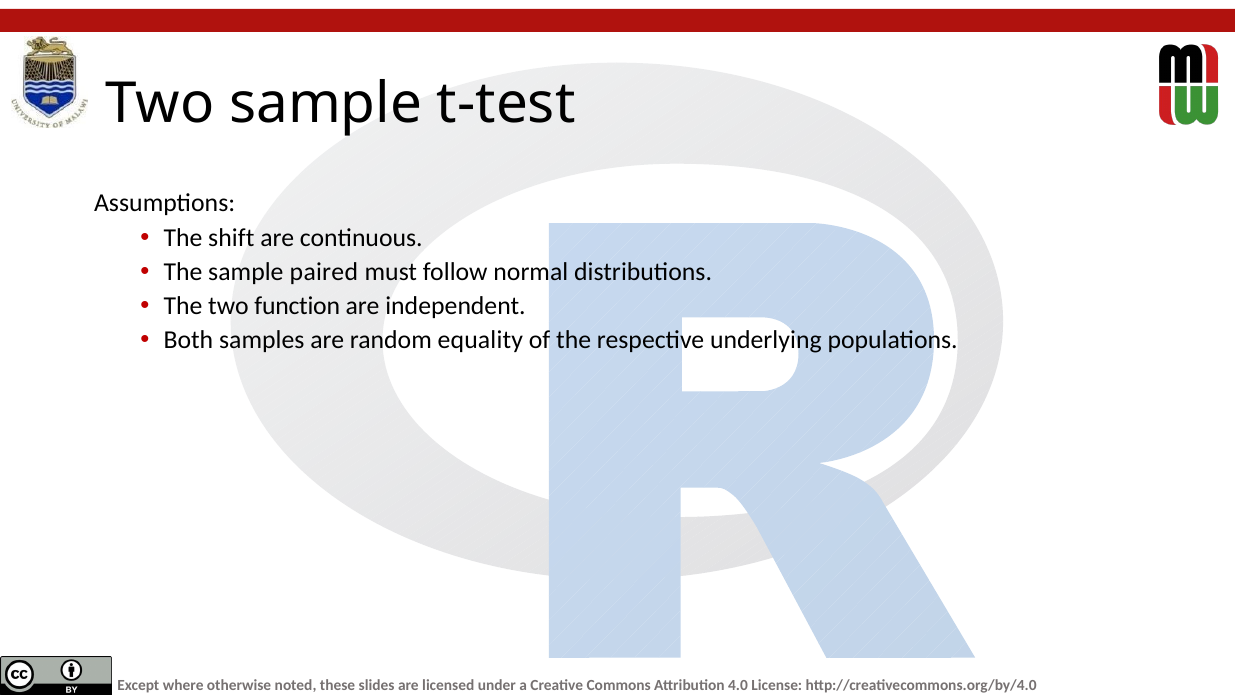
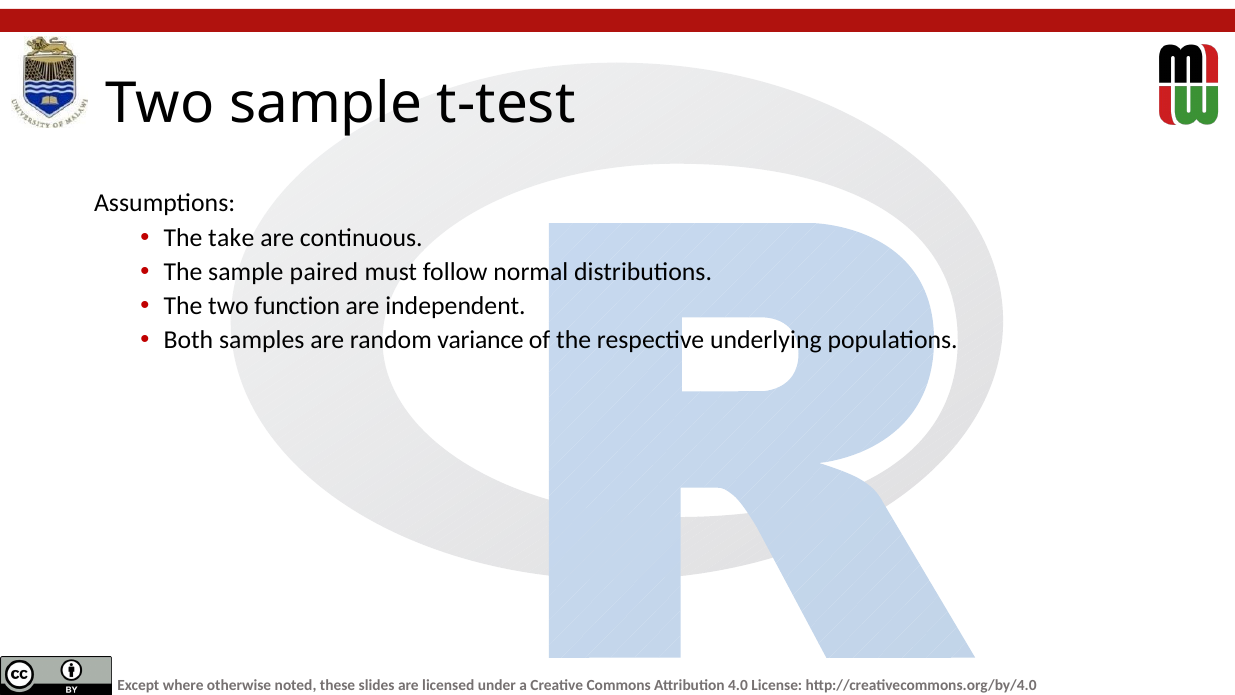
shift: shift -> take
equality: equality -> variance
